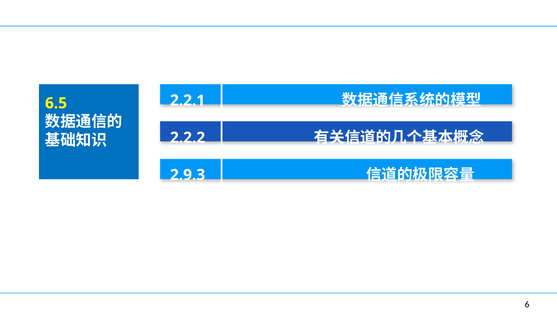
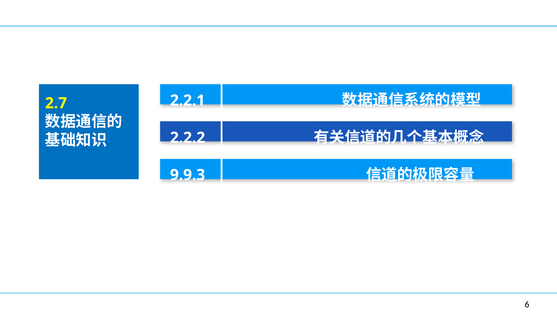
6.5: 6.5 -> 2.7
2.9.3: 2.9.3 -> 9.9.3
